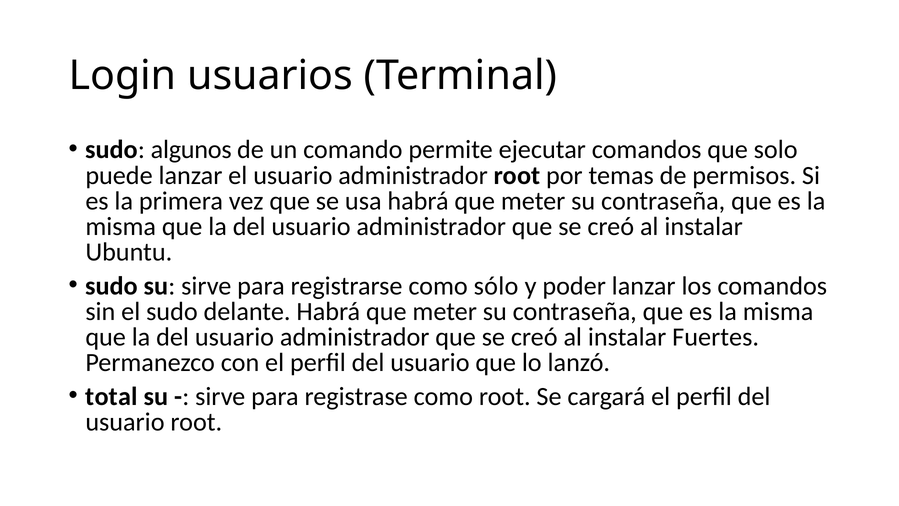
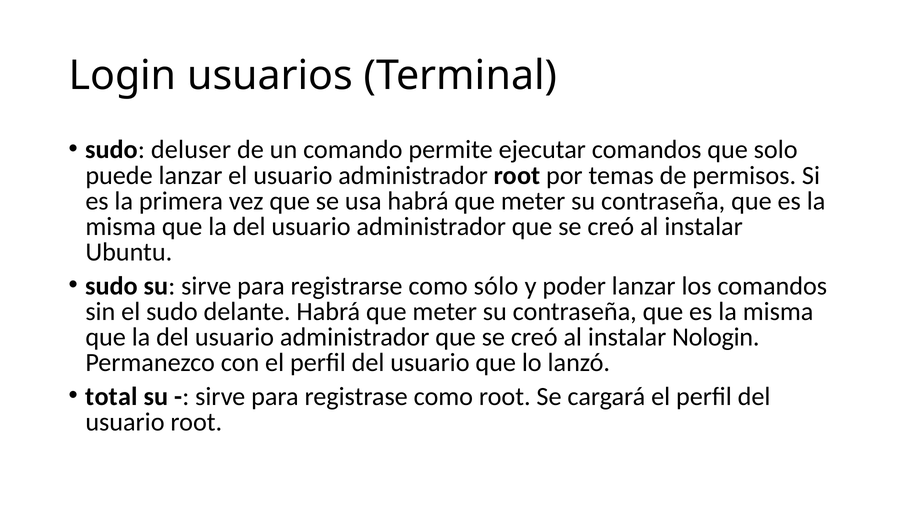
algunos: algunos -> deluser
Fuertes: Fuertes -> Nologin
